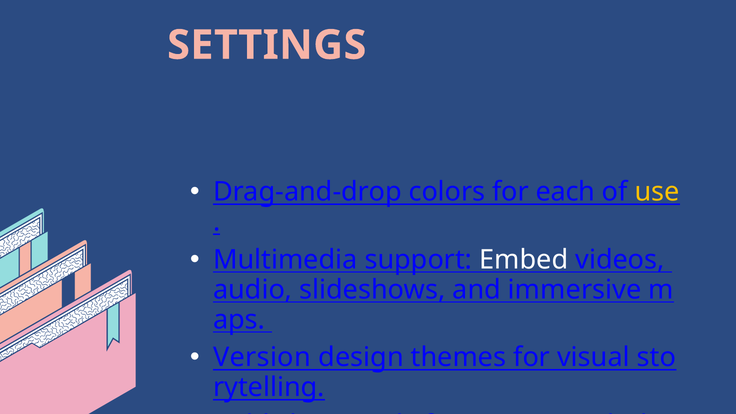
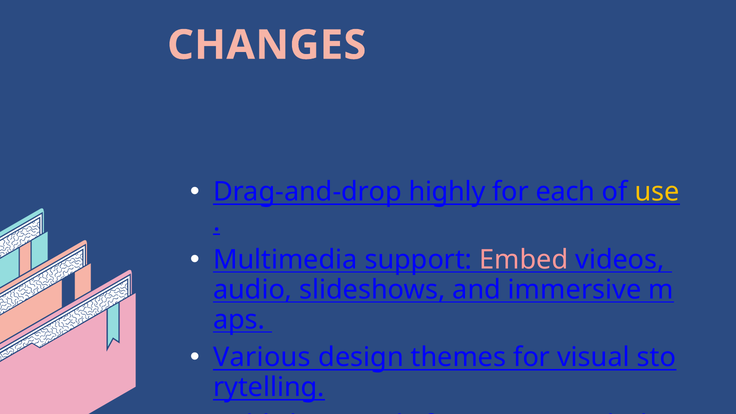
SETTINGS: SETTINGS -> CHANGES
colors: colors -> highly
Embed colour: white -> pink
Version: Version -> Various
